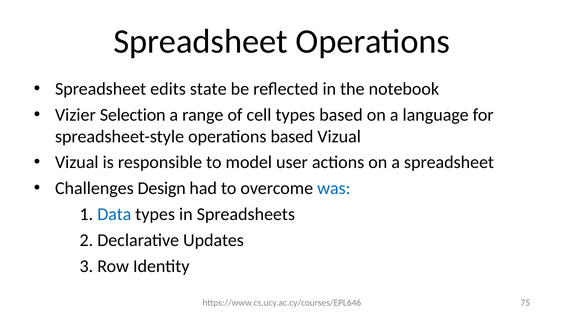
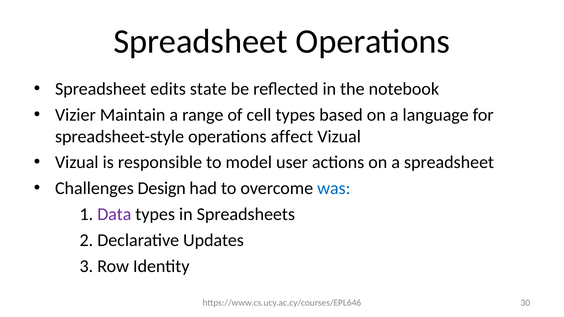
Selection: Selection -> Maintain
operations based: based -> affect
Data colour: blue -> purple
75: 75 -> 30
